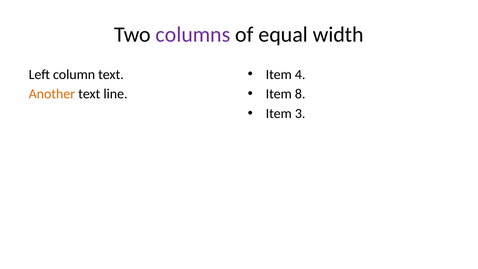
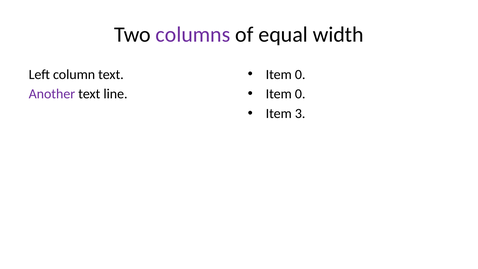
4 at (300, 74): 4 -> 0
8 at (300, 94): 8 -> 0
Another colour: orange -> purple
